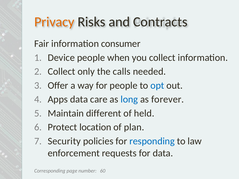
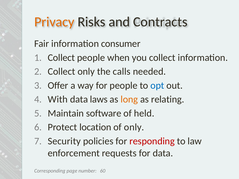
Device at (61, 58): Device -> Collect
Apps: Apps -> With
care: care -> laws
long colour: blue -> orange
forever: forever -> relating
different: different -> software
of plan: plan -> only
responding colour: blue -> red
